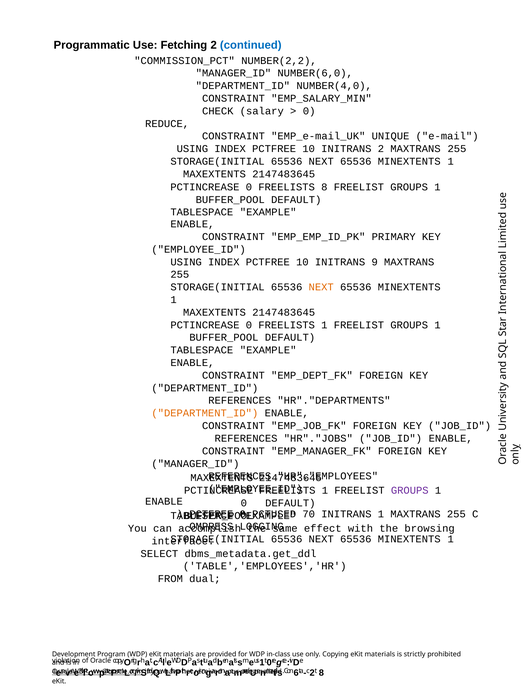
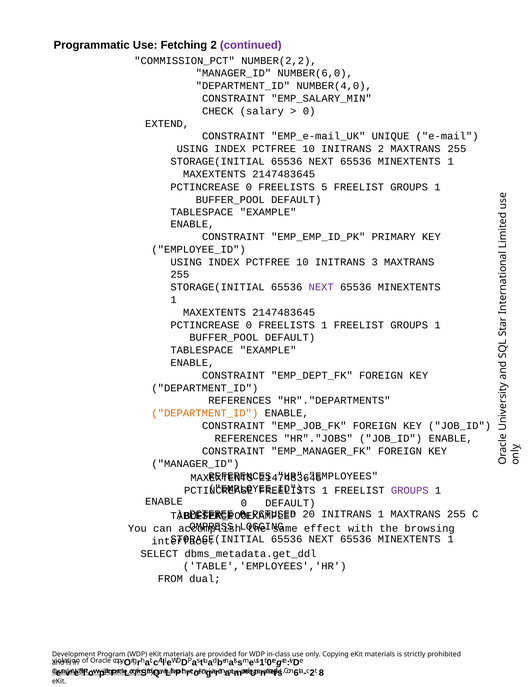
continued colour: blue -> purple
REDUCE: REDUCE -> EXTEND
FREELISTS 8: 8 -> 5
9: 9 -> 3
NEXT at (321, 287) colour: orange -> purple
70: 70 -> 20
